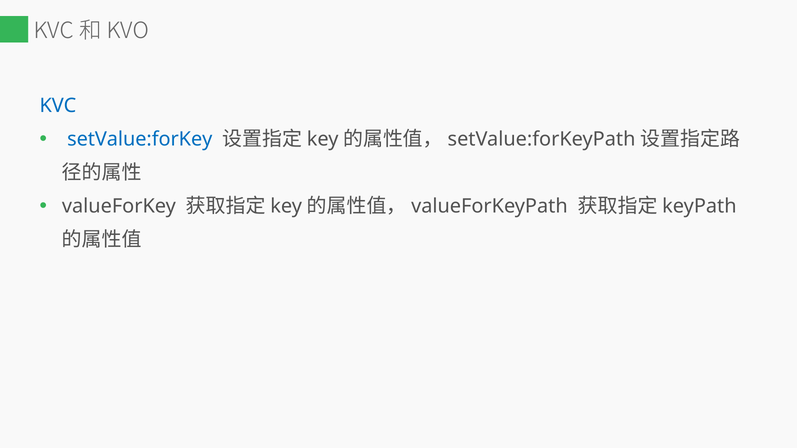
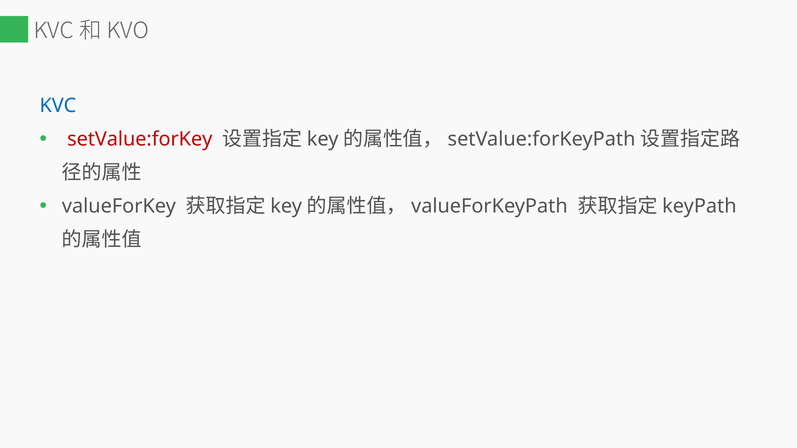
setValue:forKey colour: blue -> red
